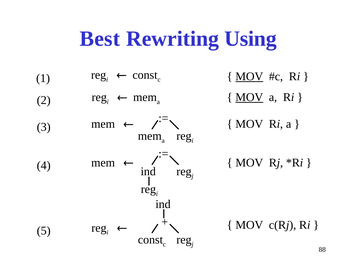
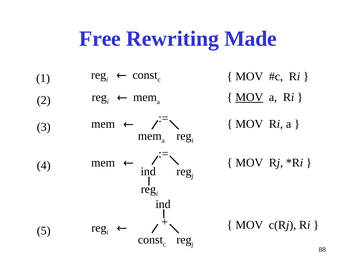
Best: Best -> Free
Using: Using -> Made
MOV at (249, 77) underline: present -> none
